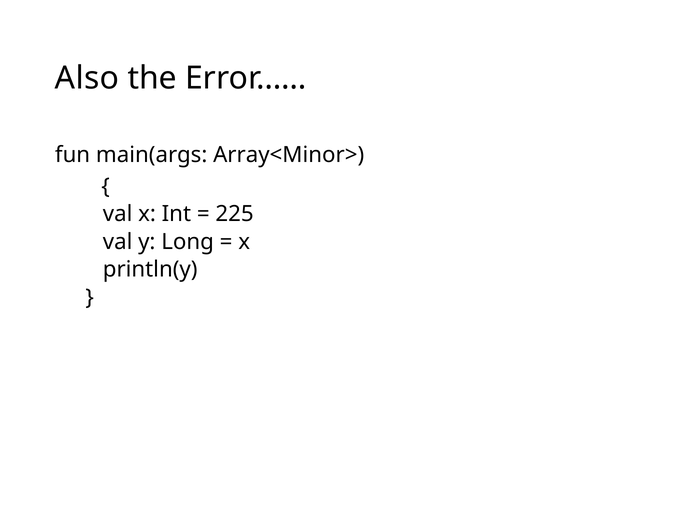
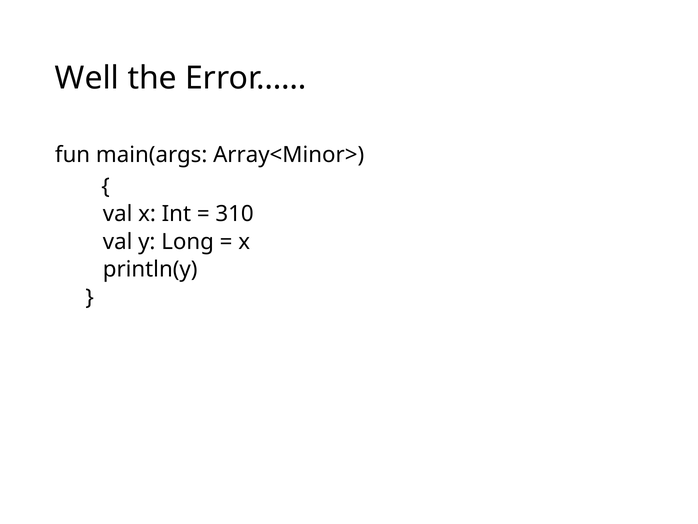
Also: Also -> Well
225: 225 -> 310
